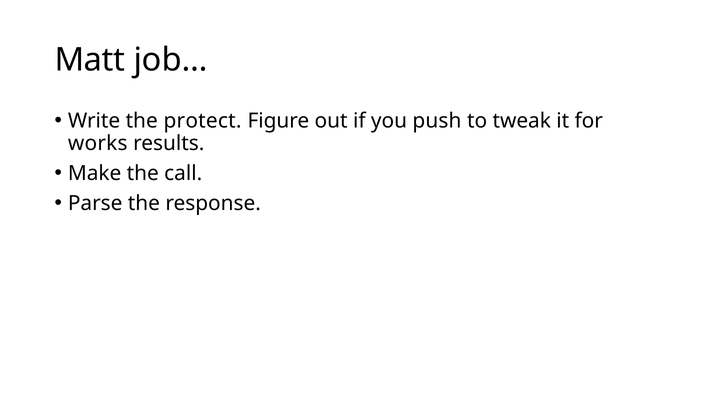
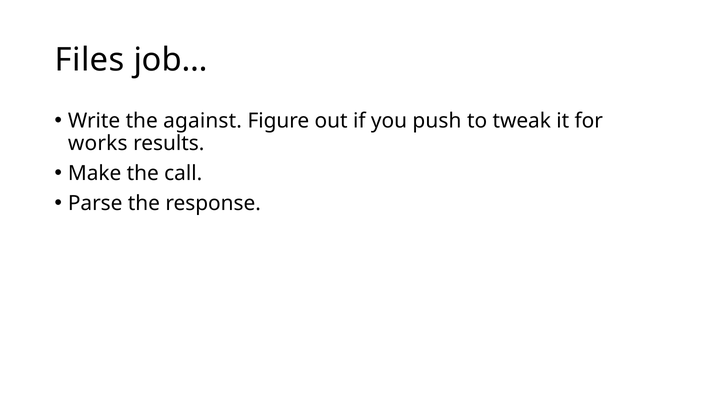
Matt: Matt -> Files
protect: protect -> against
